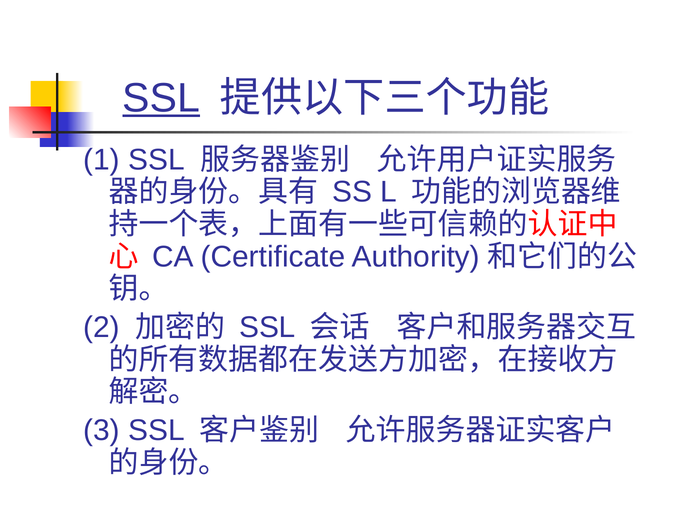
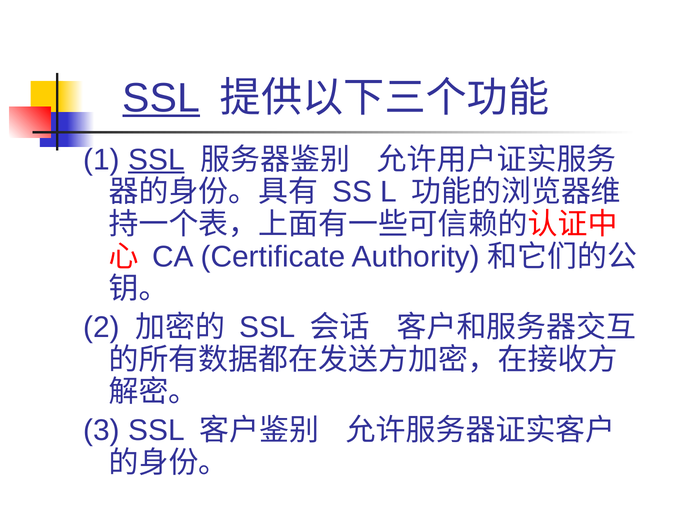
SSL at (156, 160) underline: none -> present
